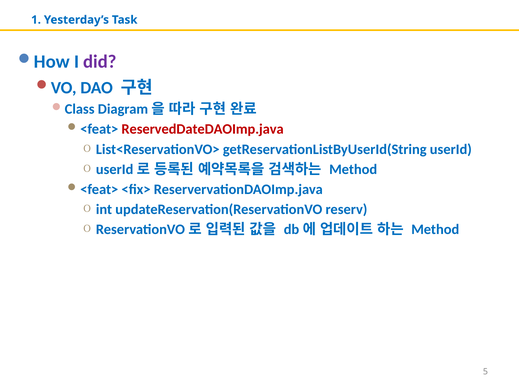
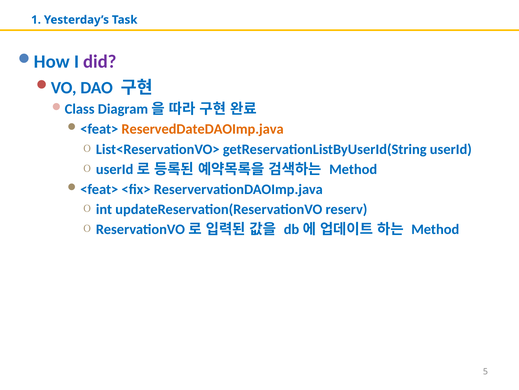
ReservedDateDAOImp.java colour: red -> orange
